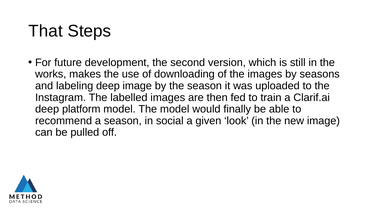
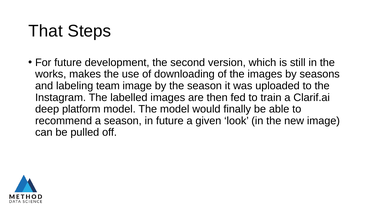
labeling deep: deep -> team
in social: social -> future
